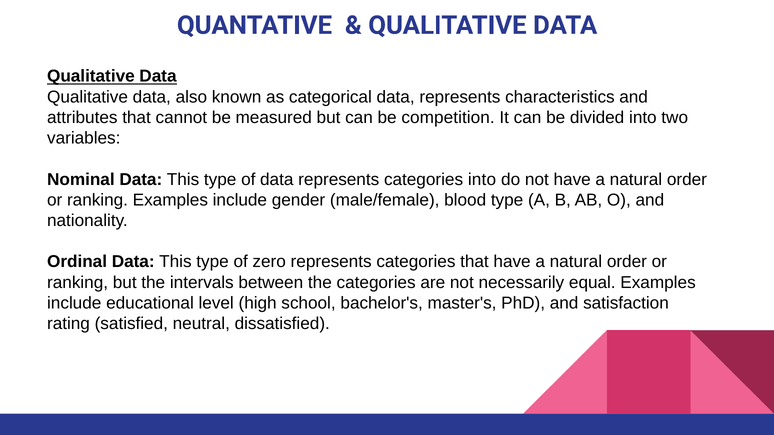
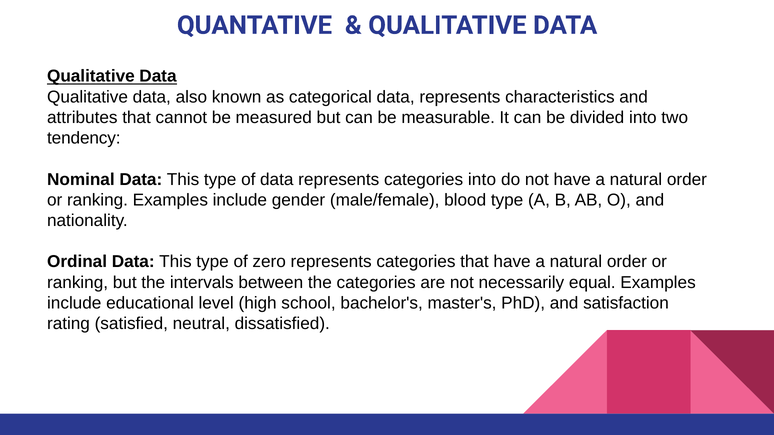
competition: competition -> measurable
variables: variables -> tendency
